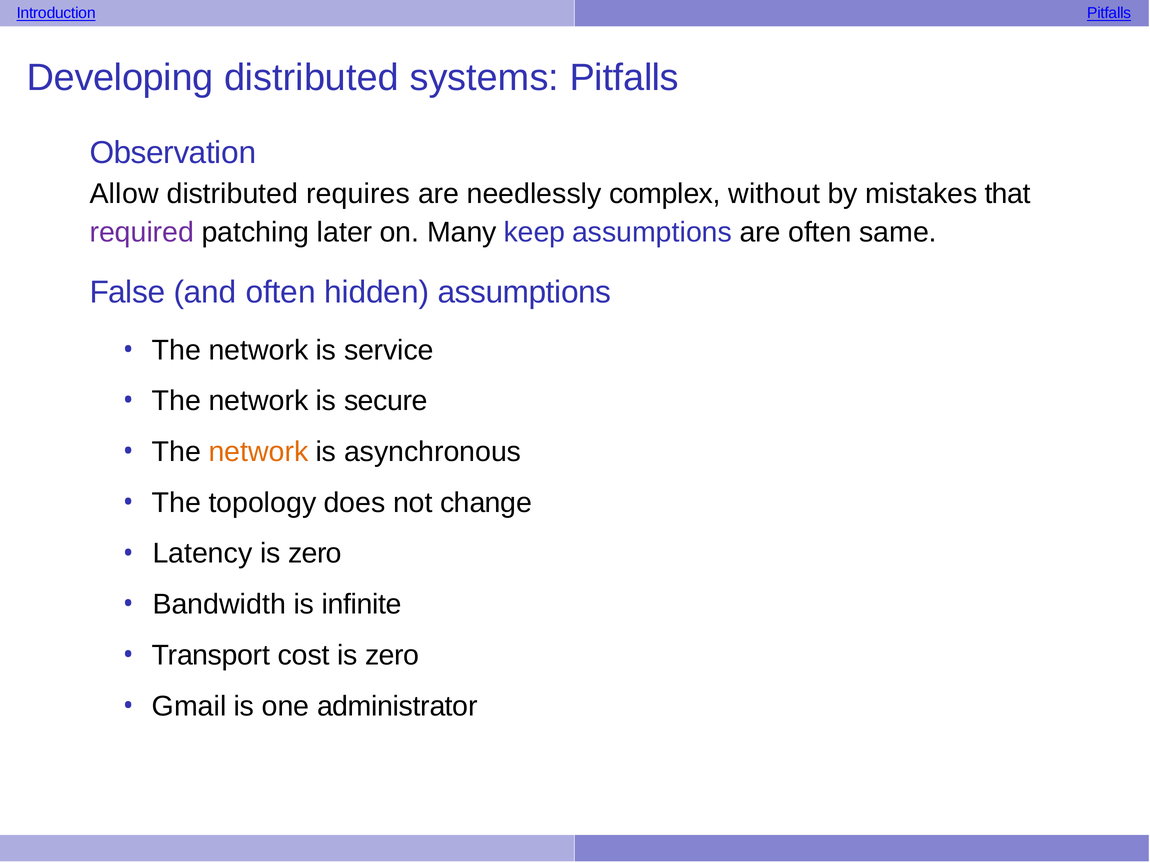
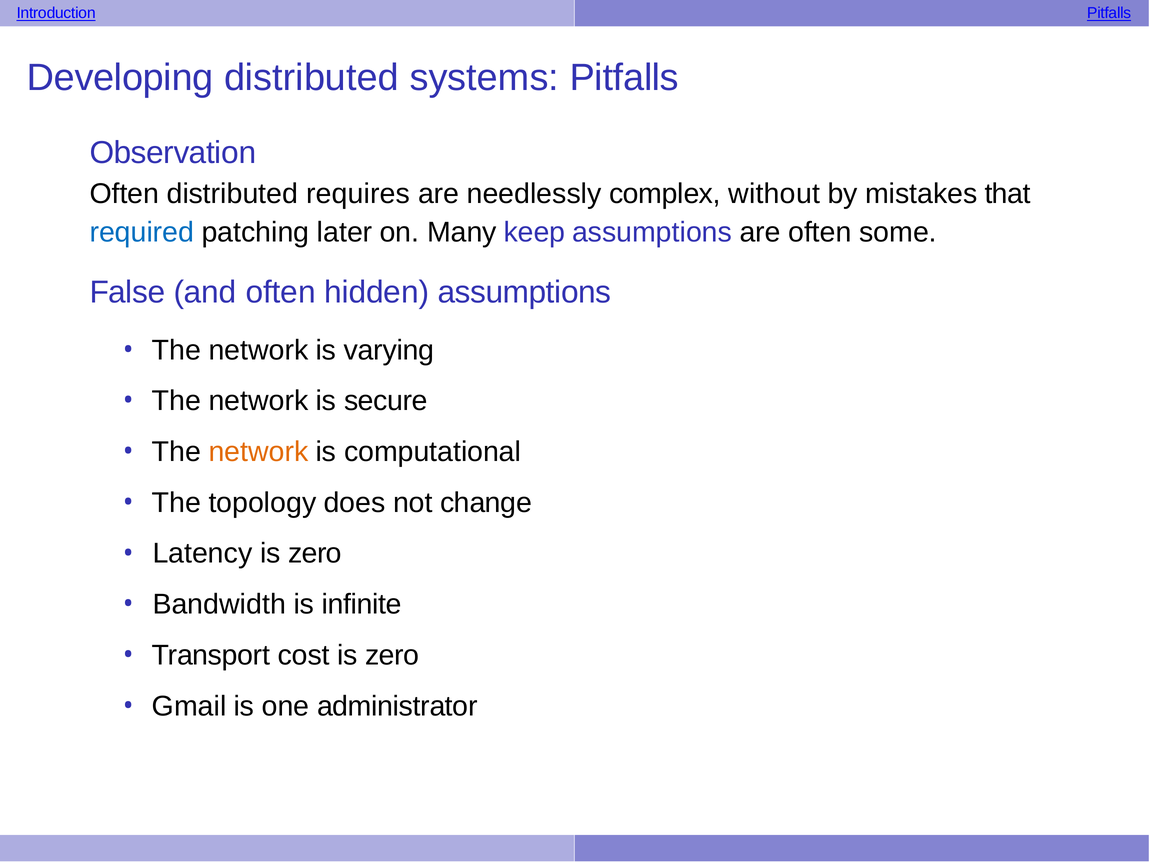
Allow at (124, 194): Allow -> Often
required colour: purple -> blue
same: same -> some
service: service -> varying
asynchronous: asynchronous -> computational
